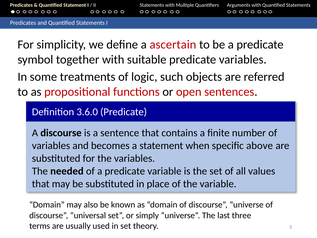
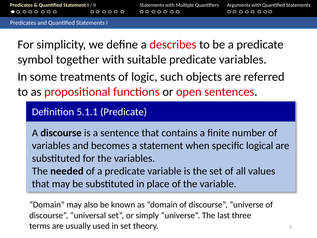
ascertain: ascertain -> describes
3.6.0: 3.6.0 -> 5.1.1
above: above -> logical
